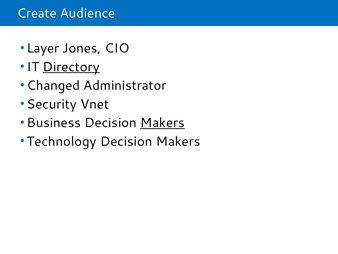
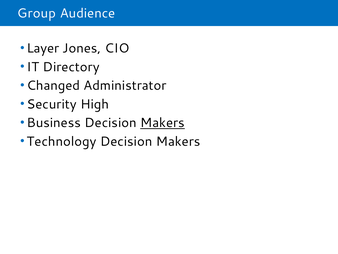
Create: Create -> Group
Directory underline: present -> none
Vnet: Vnet -> High
